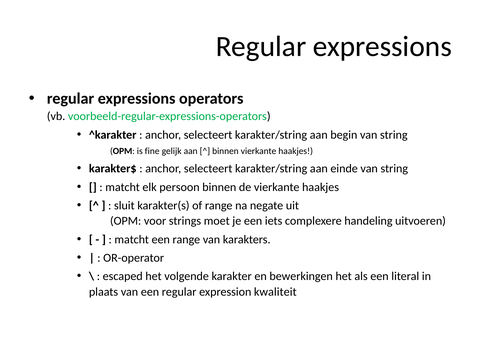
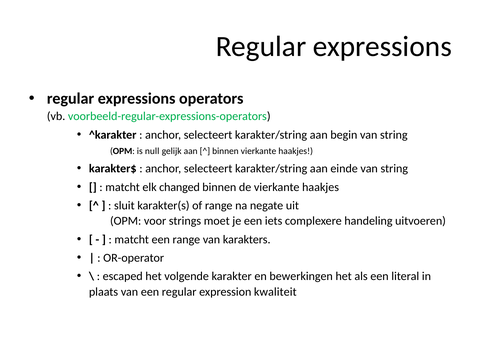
fine: fine -> null
persoon: persoon -> changed
